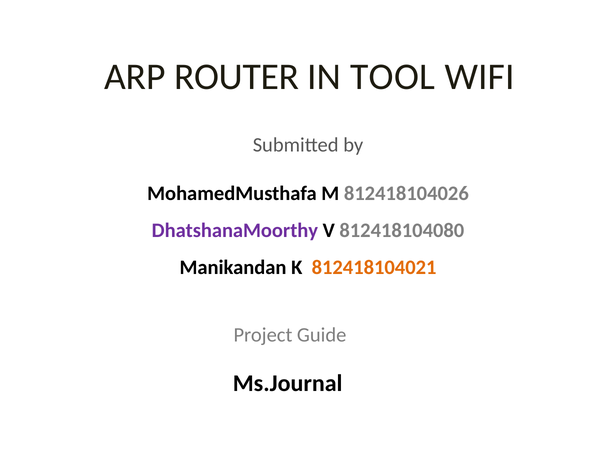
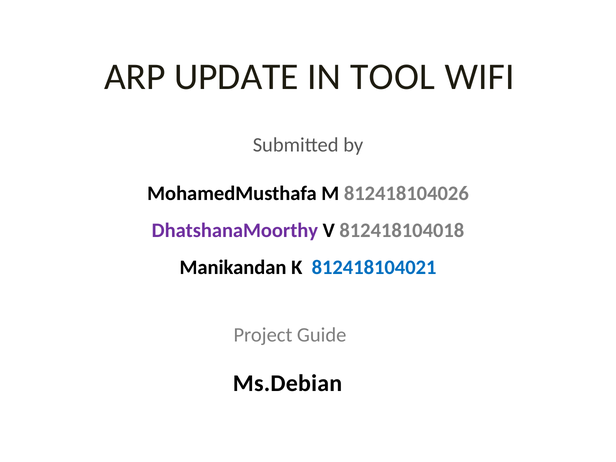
ROUTER: ROUTER -> UPDATE
812418104080: 812418104080 -> 812418104018
812418104021 colour: orange -> blue
Ms.Journal: Ms.Journal -> Ms.Debian
